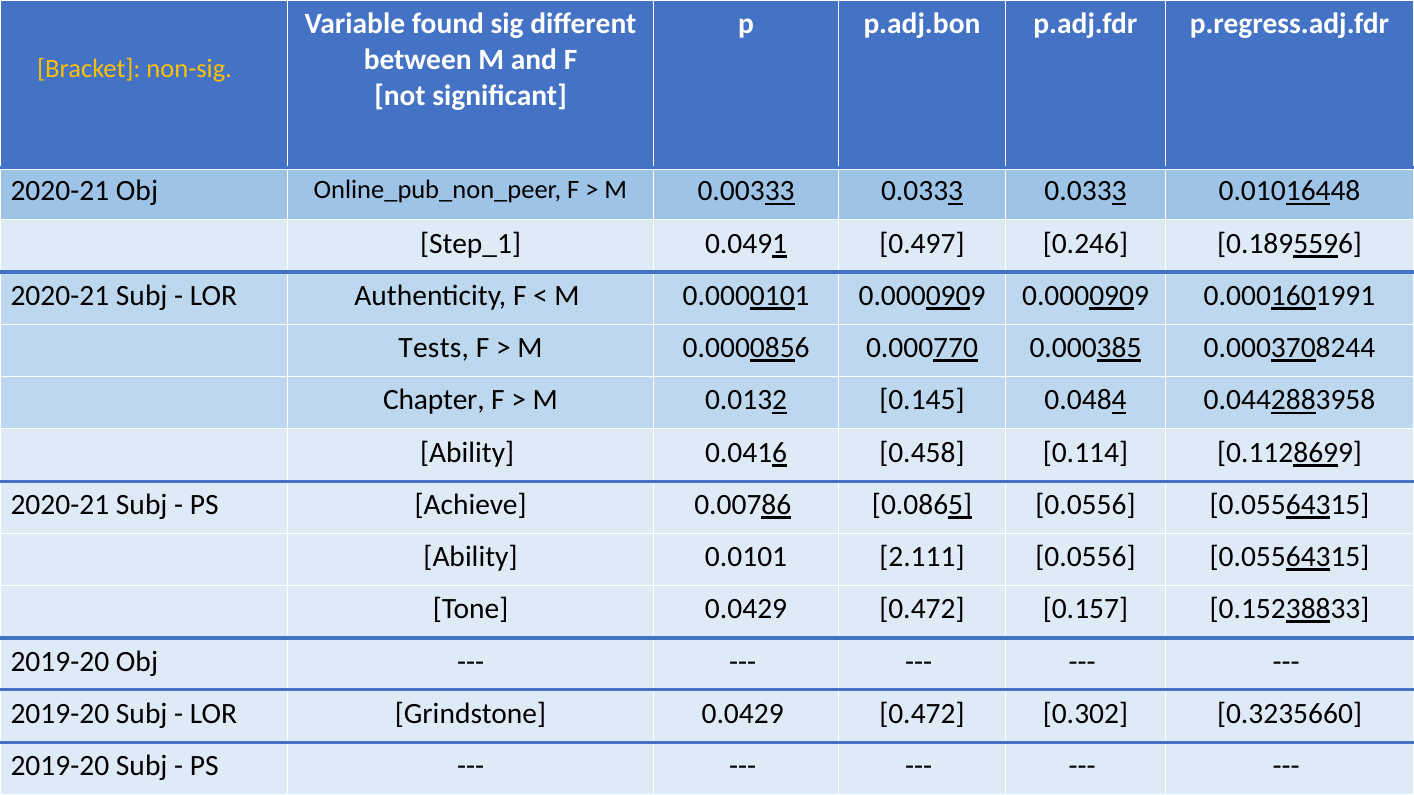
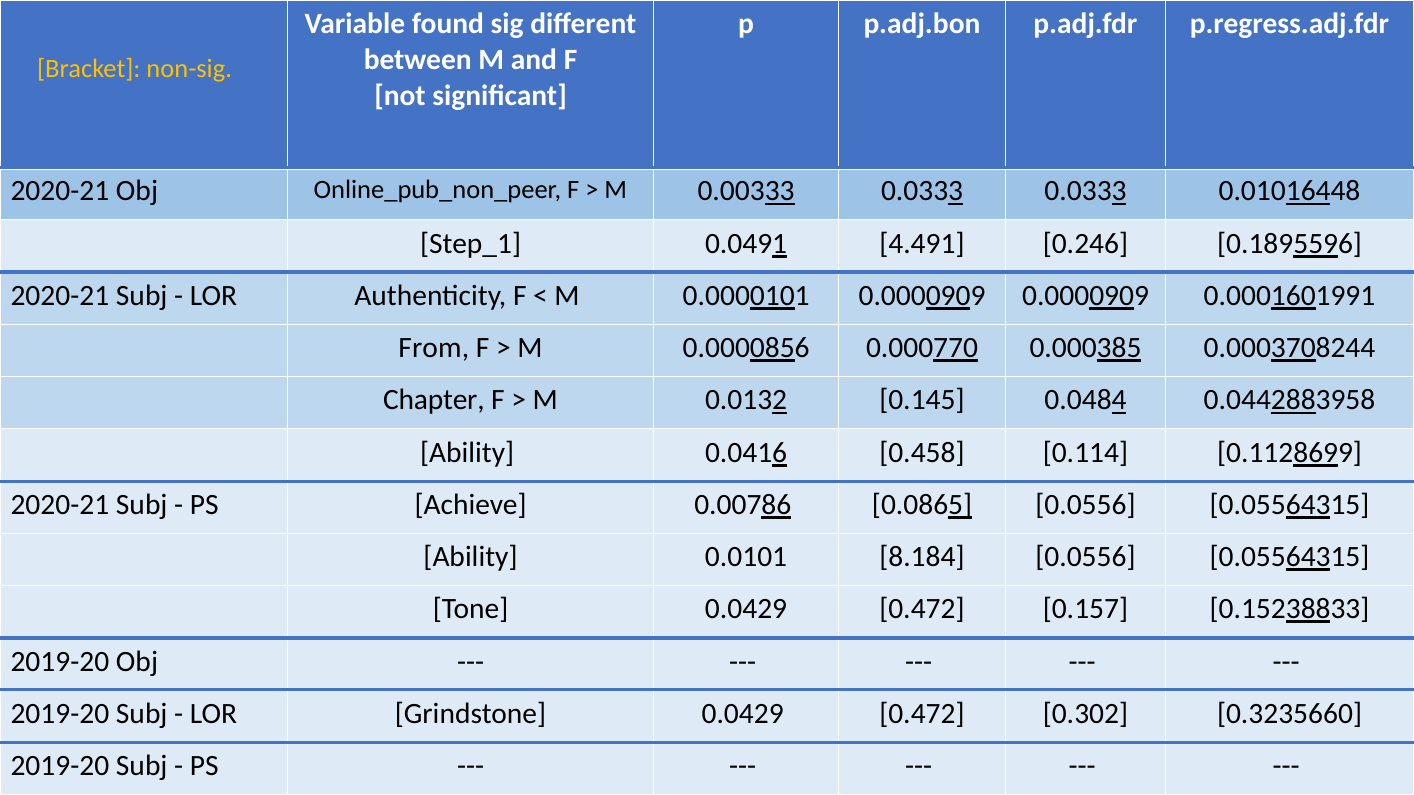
0.497: 0.497 -> 4.491
Tests: Tests -> From
2.111: 2.111 -> 8.184
